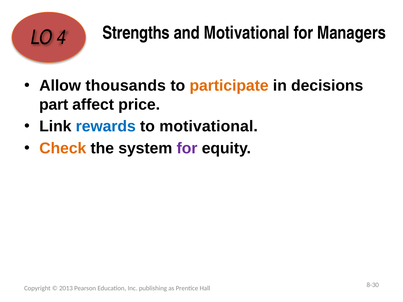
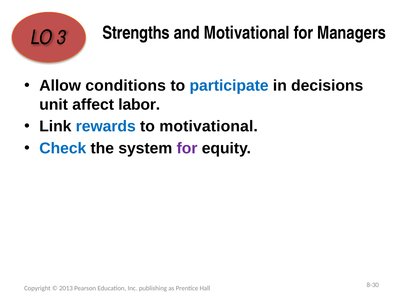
4: 4 -> 3
thousands: thousands -> conditions
participate colour: orange -> blue
part: part -> unit
price: price -> labor
Check colour: orange -> blue
